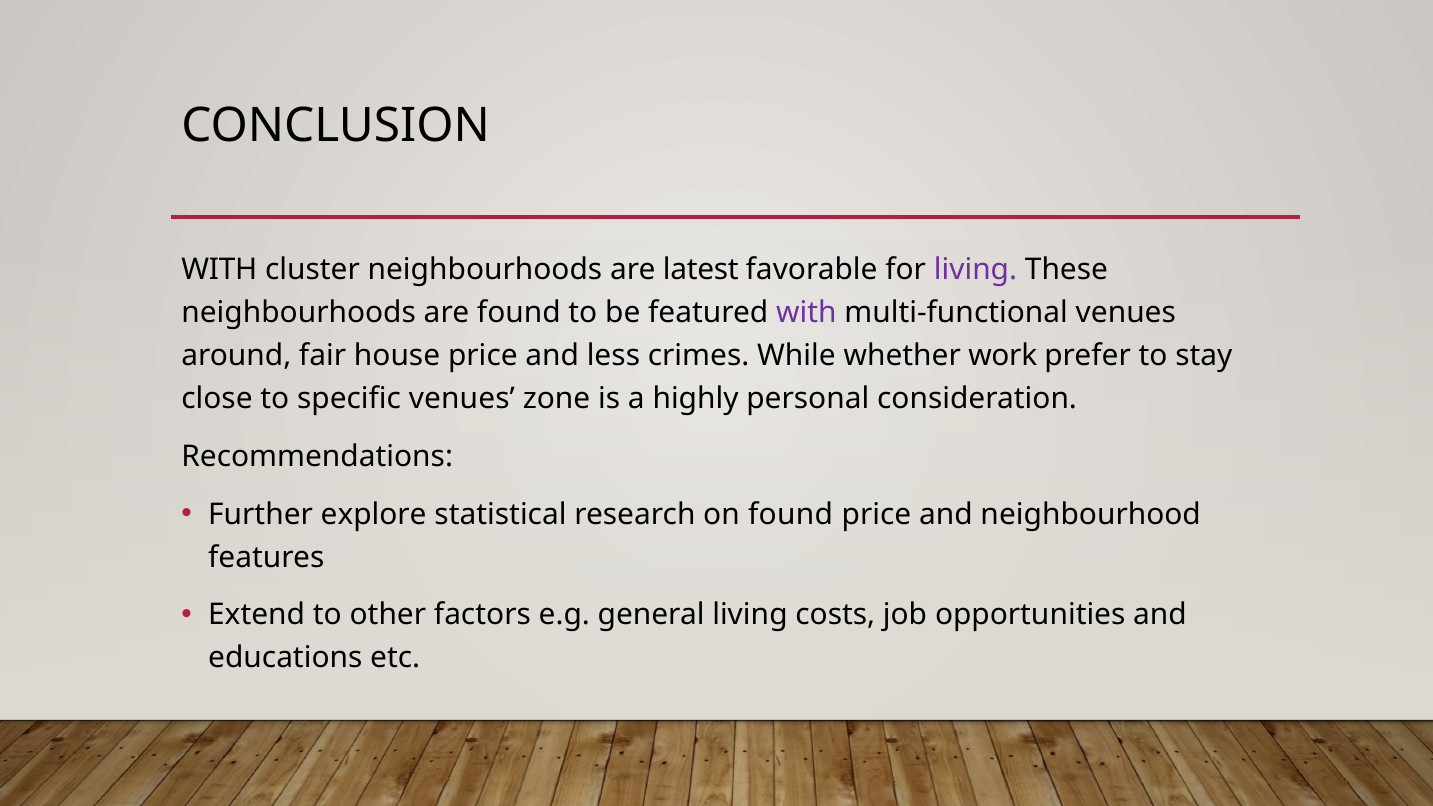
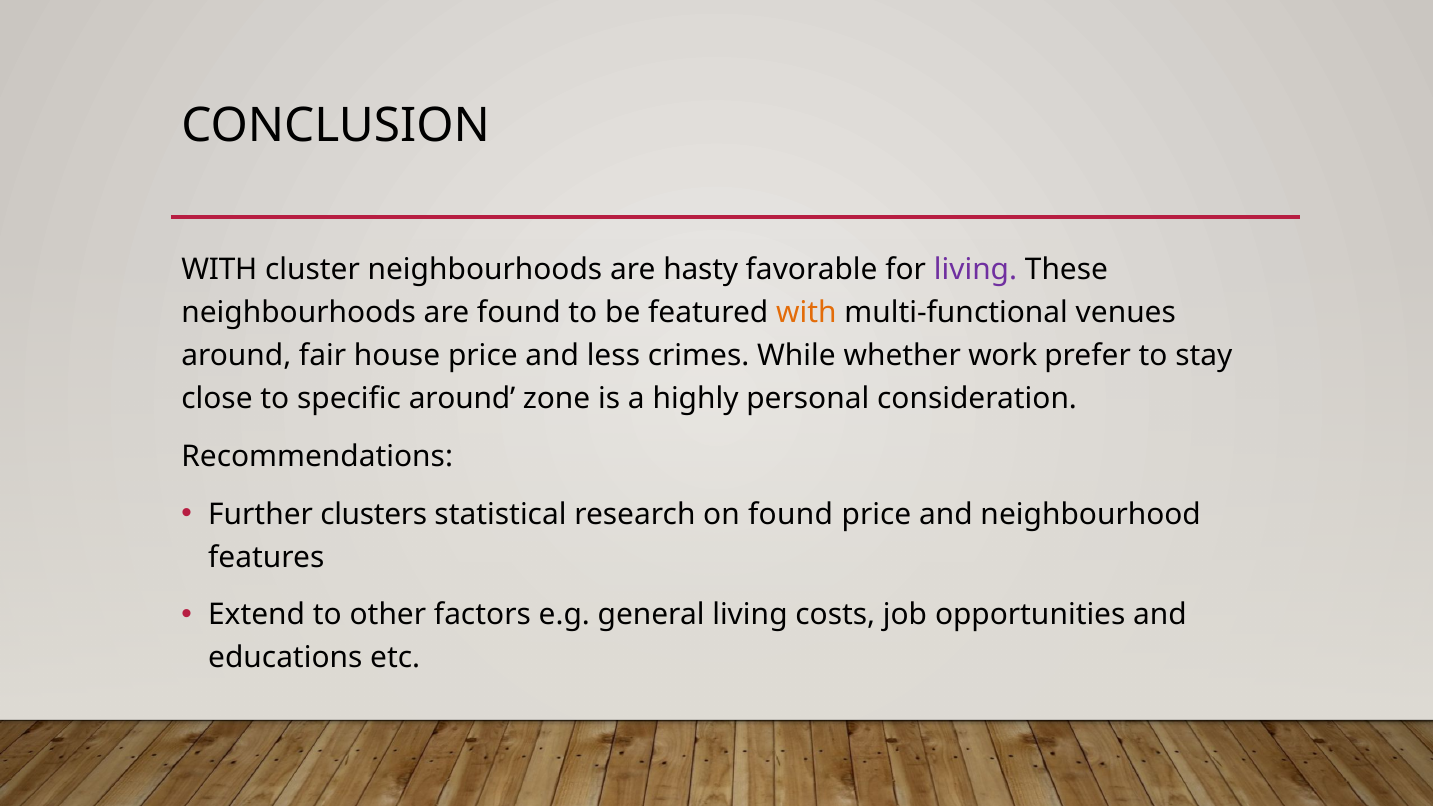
latest: latest -> hasty
with at (806, 312) colour: purple -> orange
specific venues: venues -> around
explore: explore -> clusters
